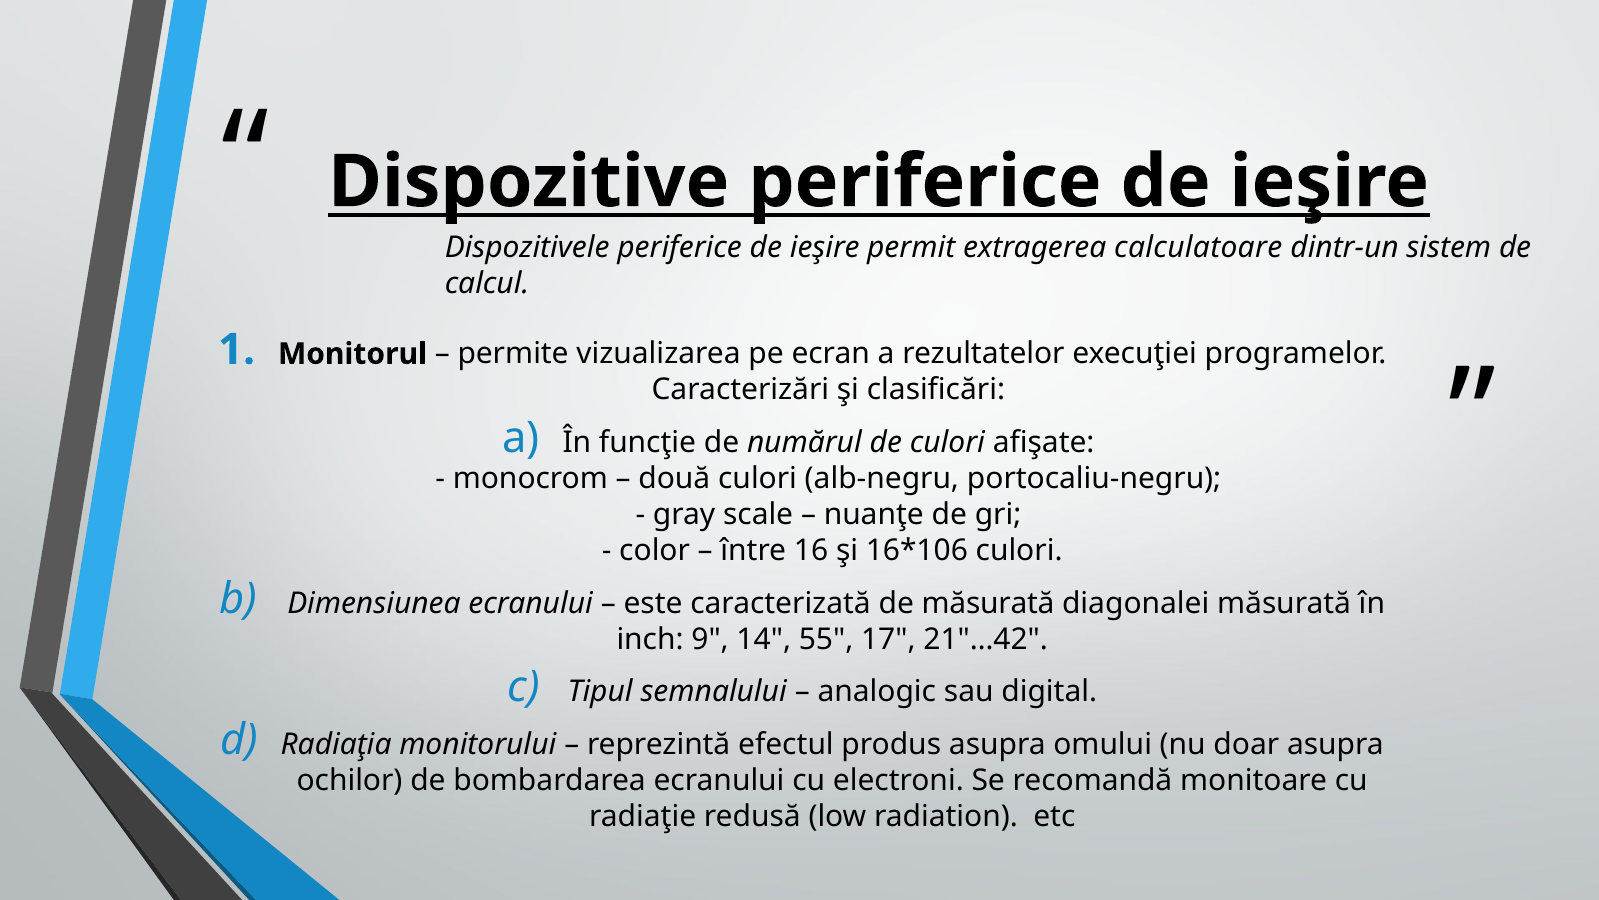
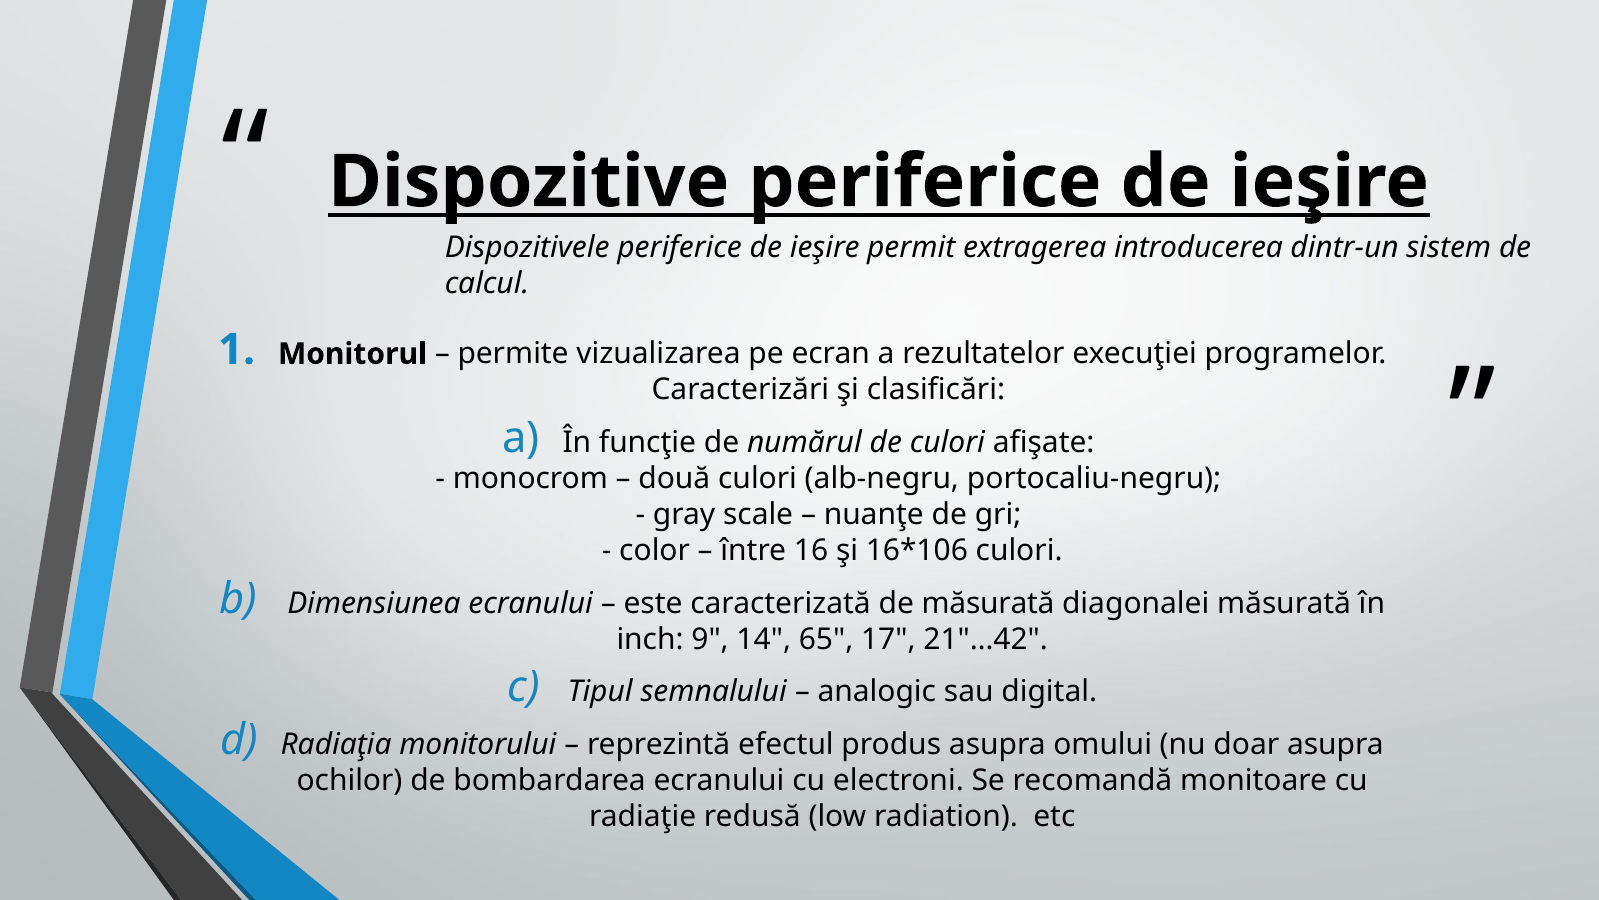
calculatoare: calculatoare -> introducerea
55: 55 -> 65
